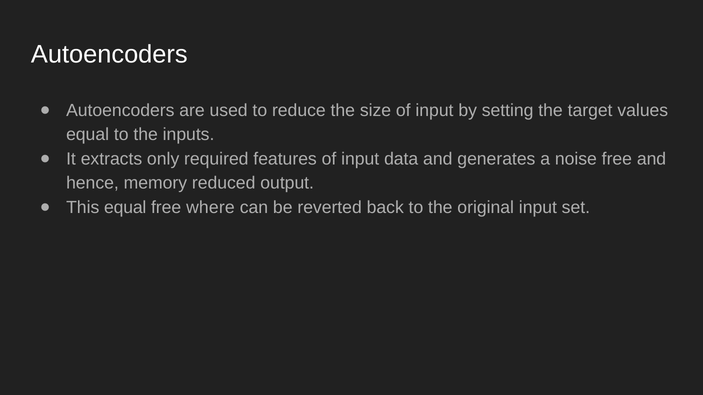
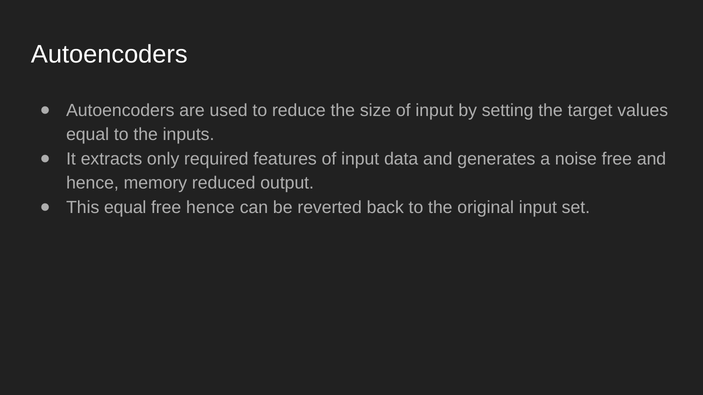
free where: where -> hence
